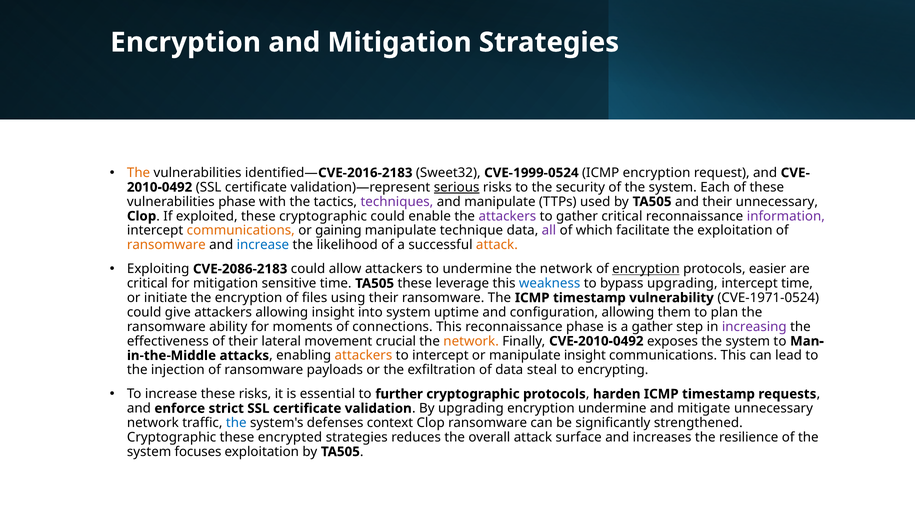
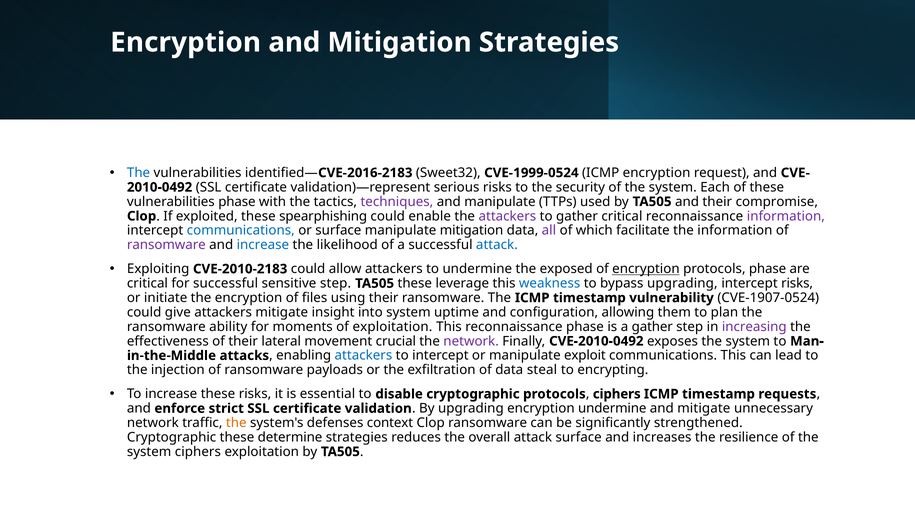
The at (139, 173) colour: orange -> blue
serious underline: present -> none
their unnecessary: unnecessary -> compromise
these cryptographic: cryptographic -> spearphishing
communications at (241, 230) colour: orange -> blue
or gaining: gaining -> surface
manipulate technique: technique -> mitigation
the exploitation: exploitation -> information
ransomware at (166, 245) colour: orange -> purple
attack at (497, 245) colour: orange -> blue
CVE-2086-2183: CVE-2086-2183 -> CVE-2010-2183
undermine the network: network -> exposed
protocols easier: easier -> phase
for mitigation: mitigation -> successful
sensitive time: time -> step
intercept time: time -> risks
CVE-1971-0524: CVE-1971-0524 -> CVE-1907-0524
attackers allowing: allowing -> mitigate
of connections: connections -> exploitation
network at (471, 341) colour: orange -> purple
attackers at (363, 355) colour: orange -> blue
manipulate insight: insight -> exploit
further: further -> disable
protocols harden: harden -> ciphers
the at (236, 423) colour: blue -> orange
encrypted: encrypted -> determine
system focuses: focuses -> ciphers
